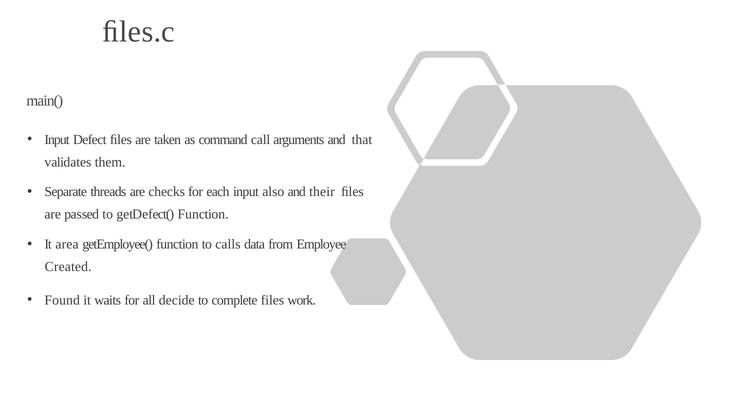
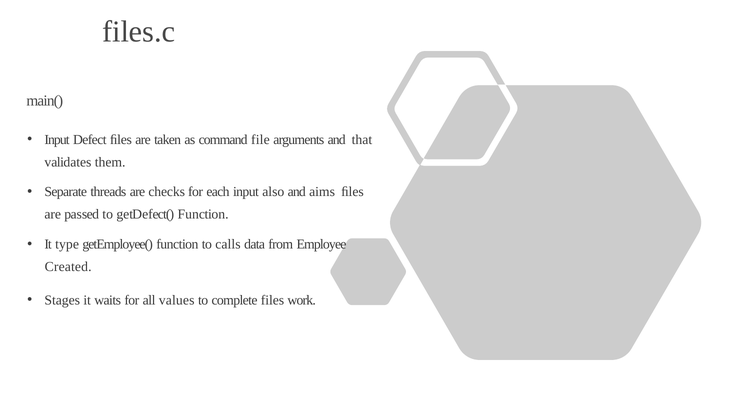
ﬁles.c: ﬁles.c -> files.c
call: call -> file
their: their -> aims
area: area -> type
Found: Found -> Stages
decide: decide -> values
